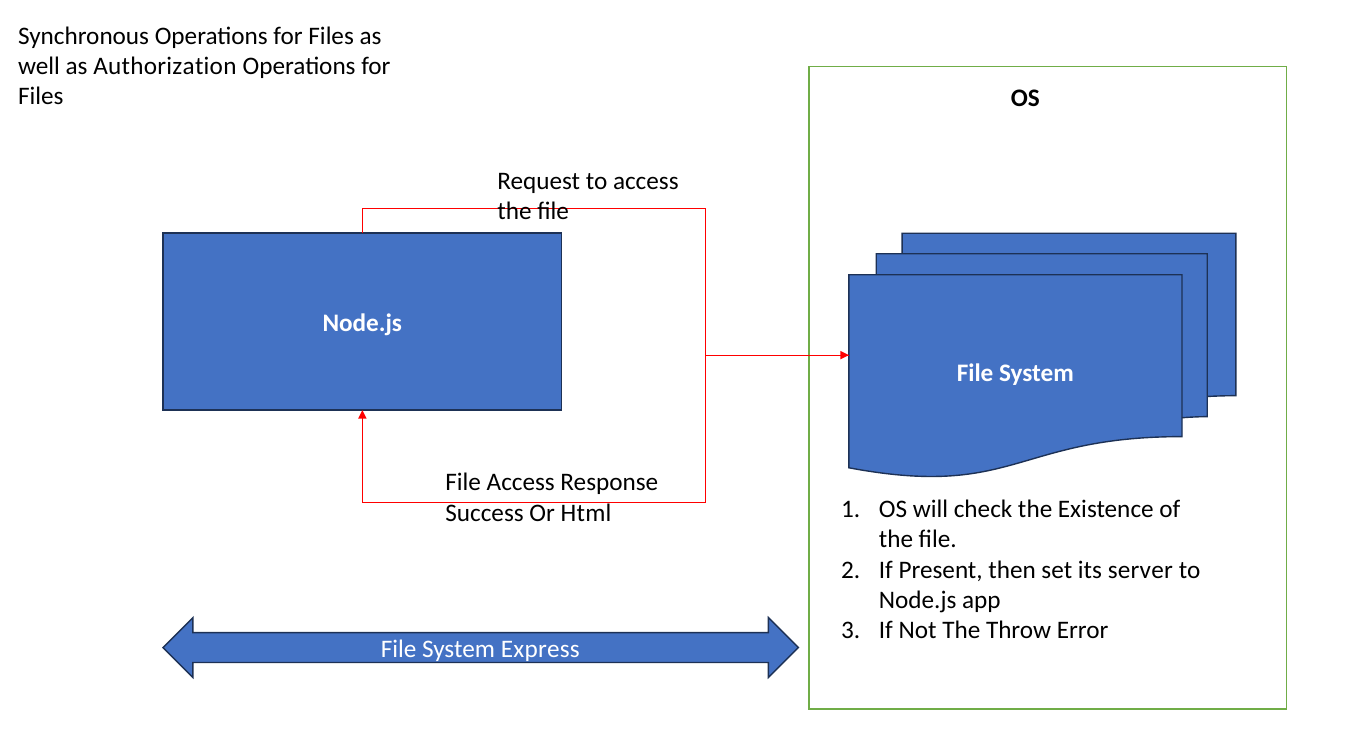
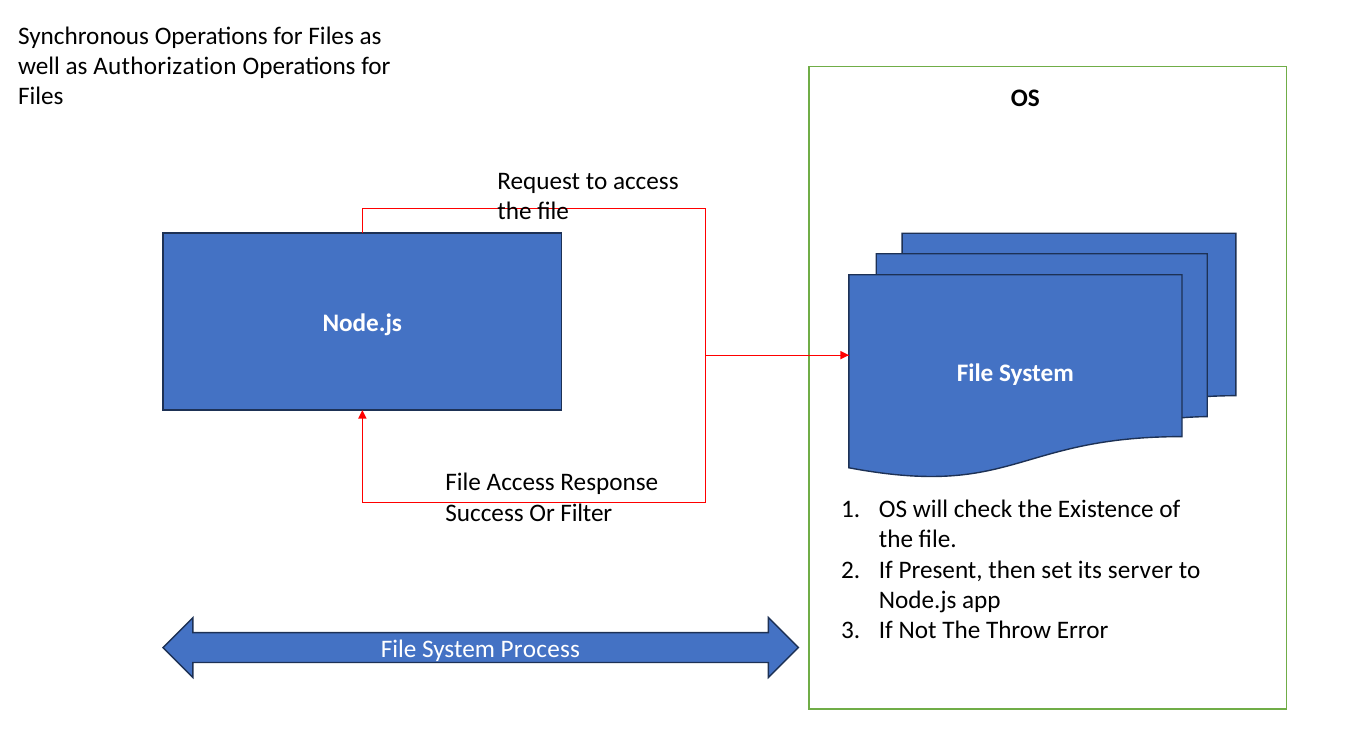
Html: Html -> Filter
Express: Express -> Process
